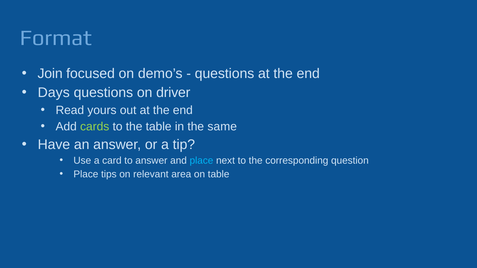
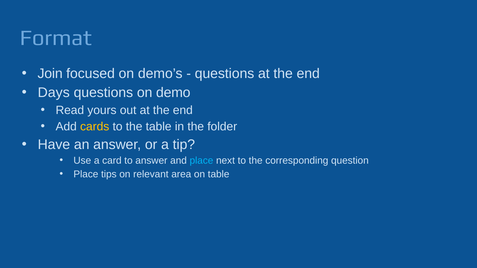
driver: driver -> demo
cards colour: light green -> yellow
same: same -> folder
